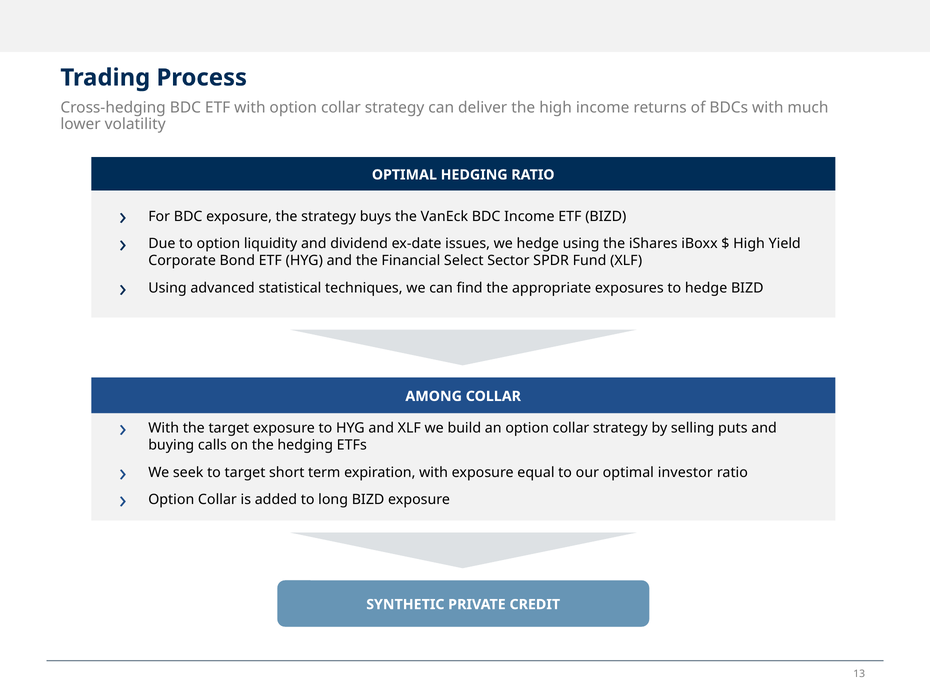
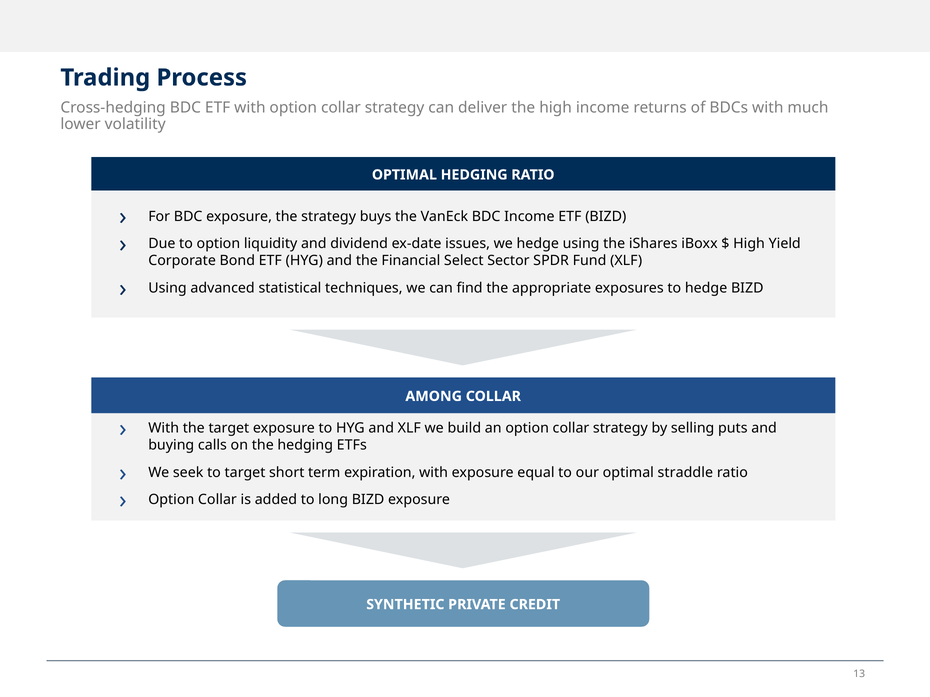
investor: investor -> straddle
